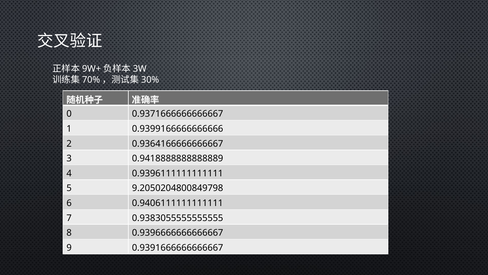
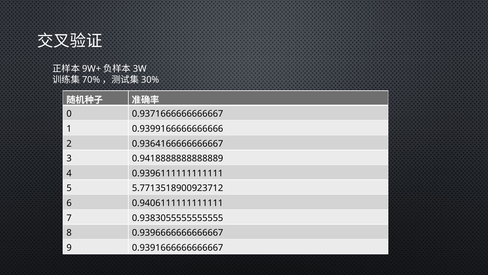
9.2050204800849798: 9.2050204800849798 -> 5.7713518900923712
